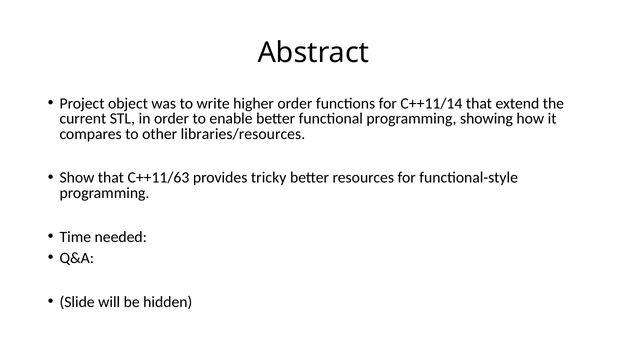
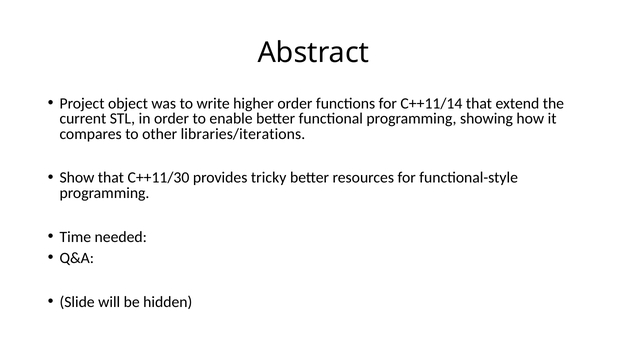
libraries/resources: libraries/resources -> libraries/iterations
C++11/63: C++11/63 -> C++11/30
